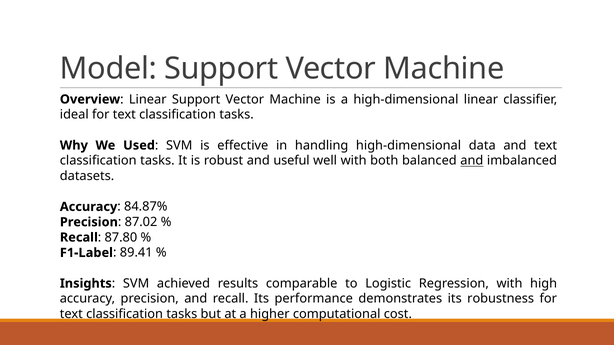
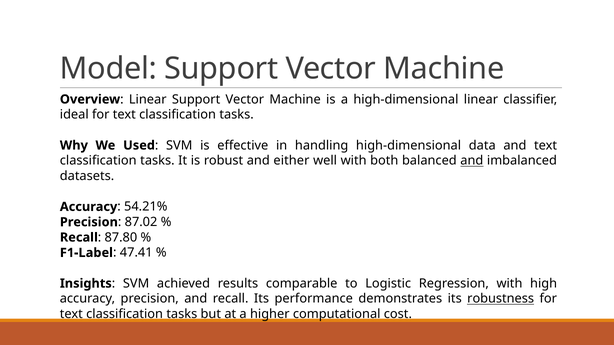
useful: useful -> either
84.87%: 84.87% -> 54.21%
89.41: 89.41 -> 47.41
robustness underline: none -> present
